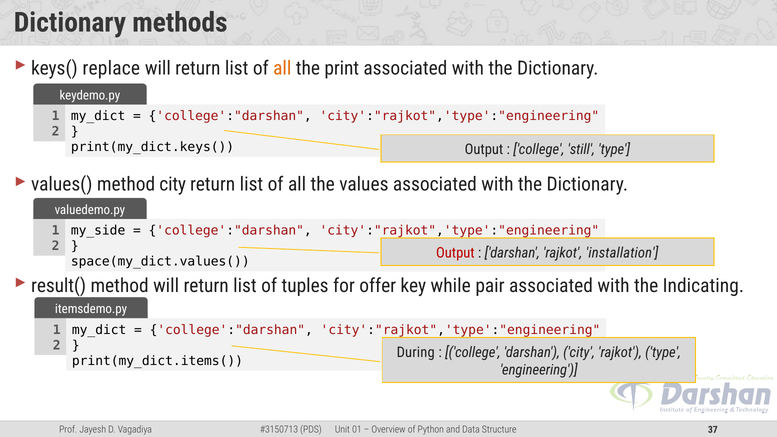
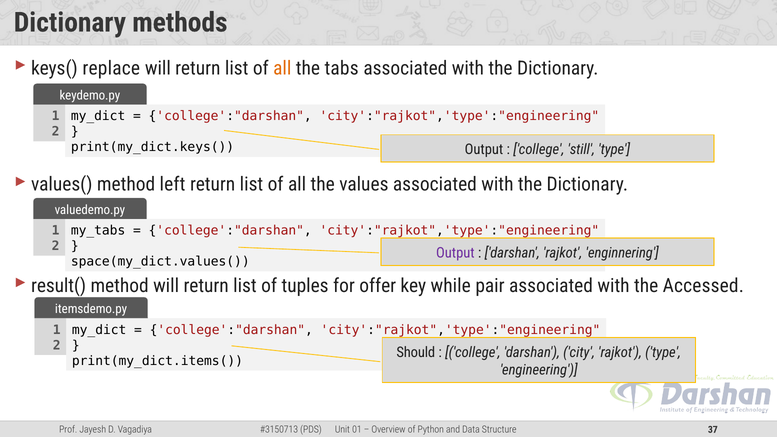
print: print -> tabs
method city: city -> left
my_side: my_side -> my_tabs
Output at (455, 253) colour: red -> purple
installation: installation -> enginnering
Indicating: Indicating -> Accessed
During: During -> Should
